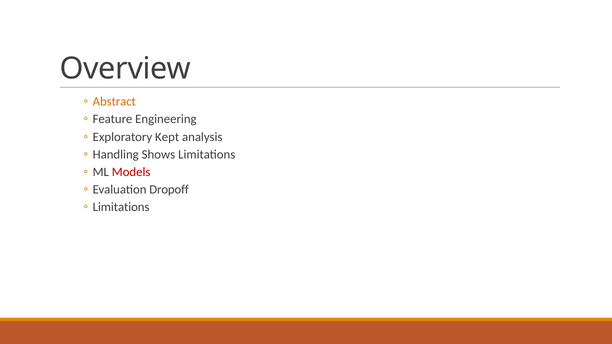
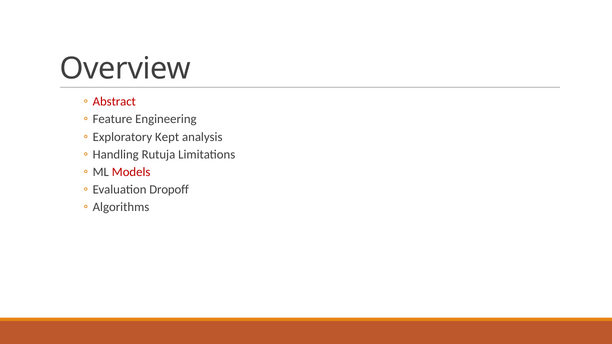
Abstract colour: orange -> red
Shows: Shows -> Rutuja
Limitations at (121, 207): Limitations -> Algorithms
